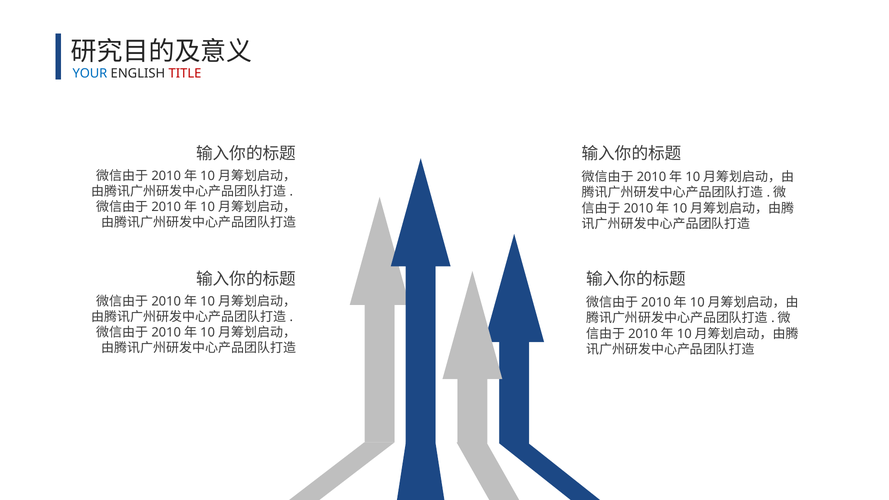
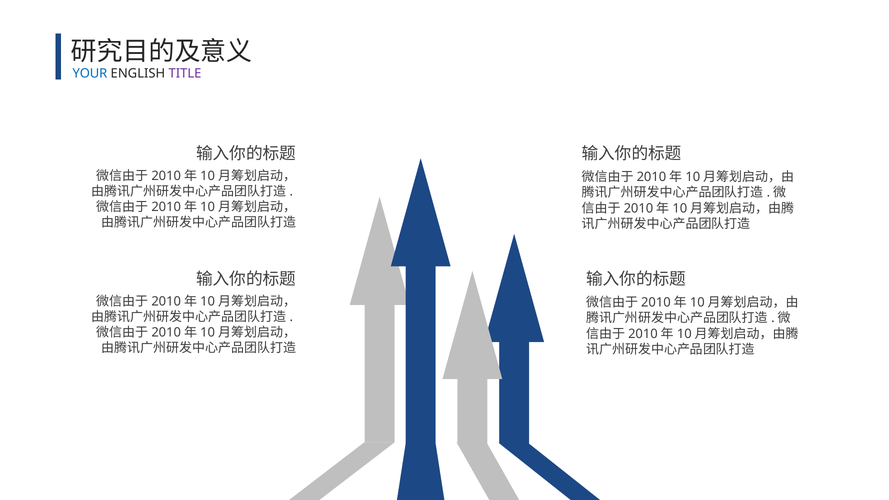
TITLE colour: red -> purple
